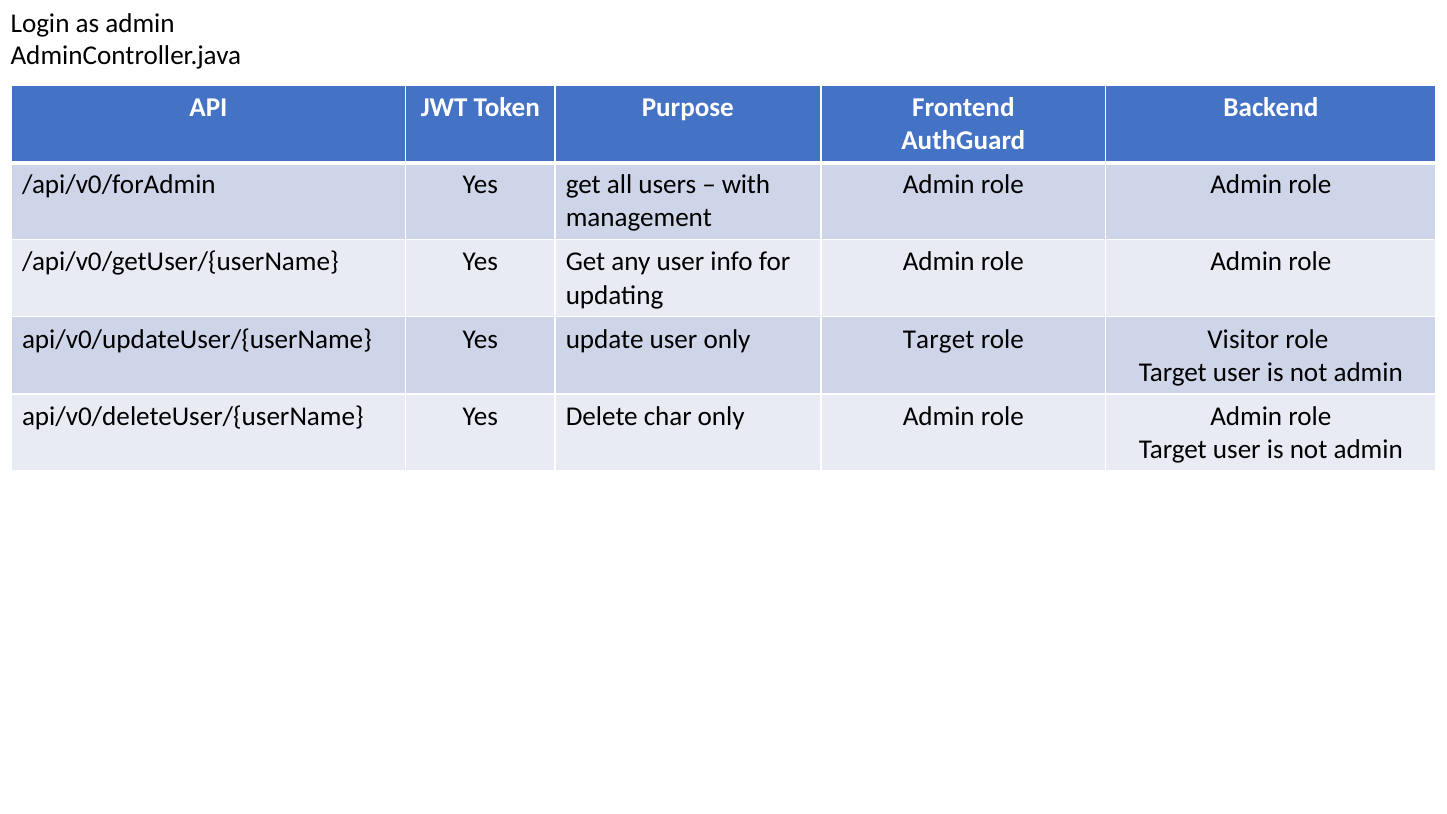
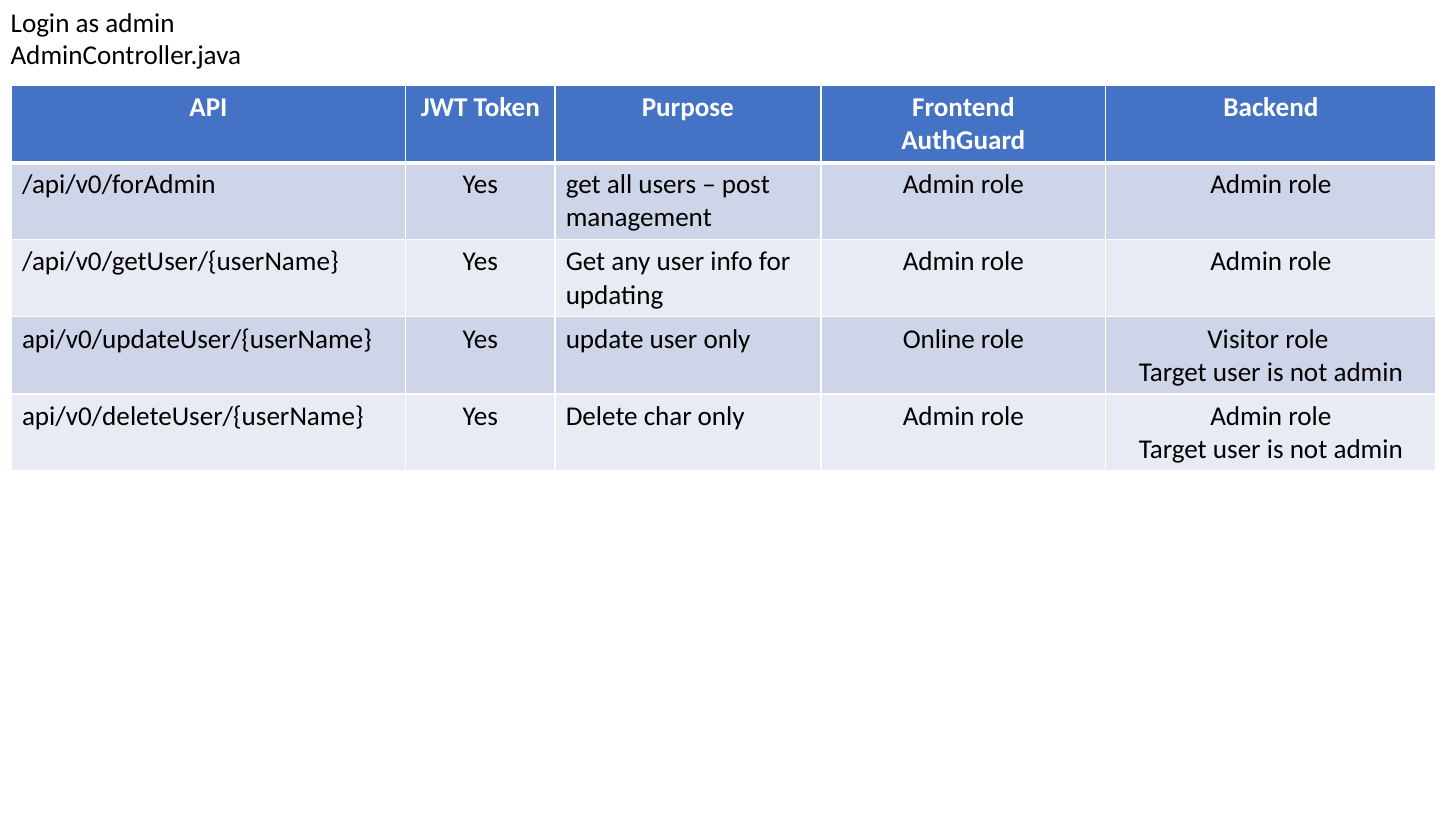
with: with -> post
only Target: Target -> Online
